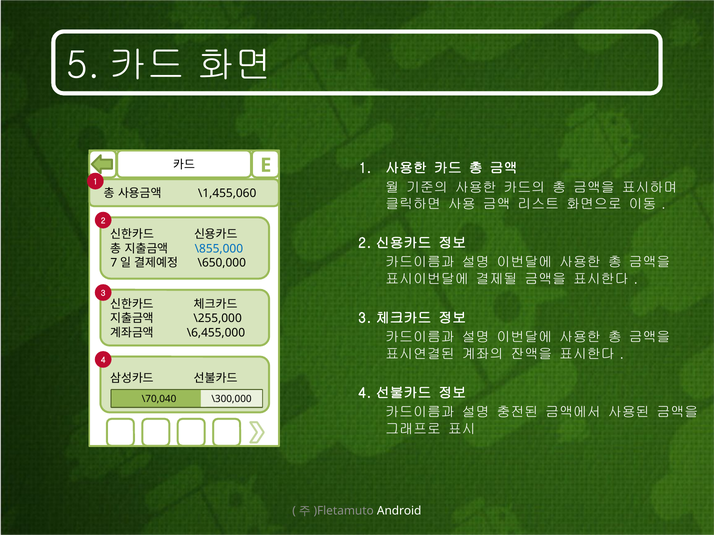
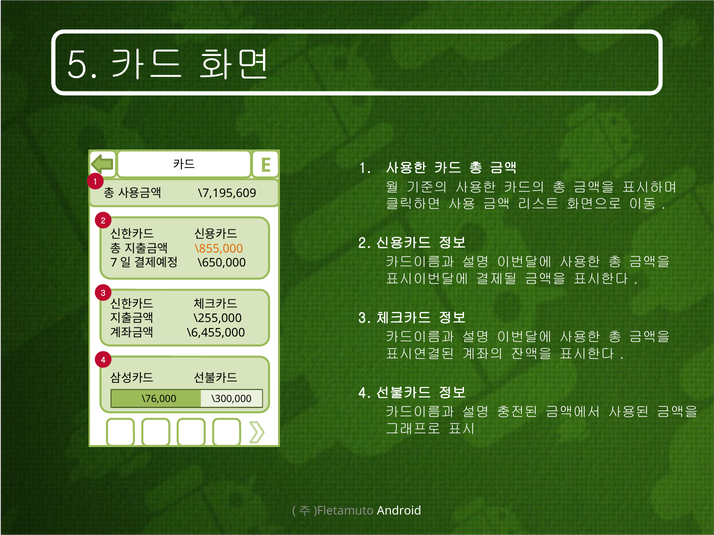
\1,455,060: \1,455,060 -> \7,195,609
\855,000 colour: blue -> orange
\70,040: \70,040 -> \76,000
